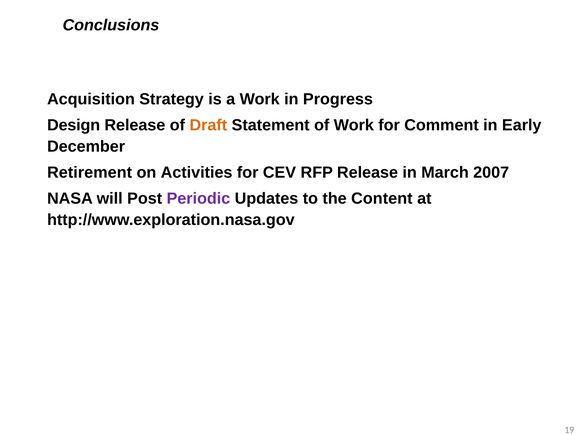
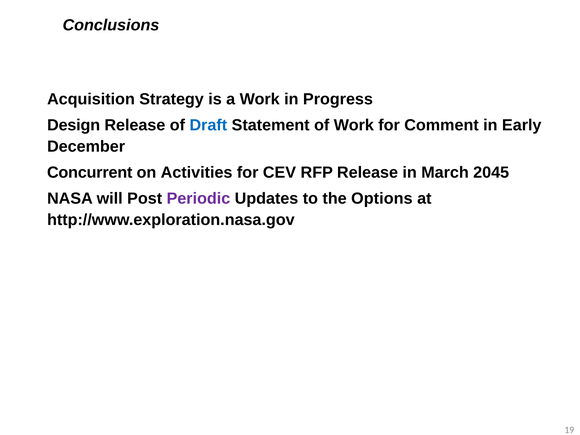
Draft colour: orange -> blue
Retirement: Retirement -> Concurrent
2007: 2007 -> 2045
Content: Content -> Options
